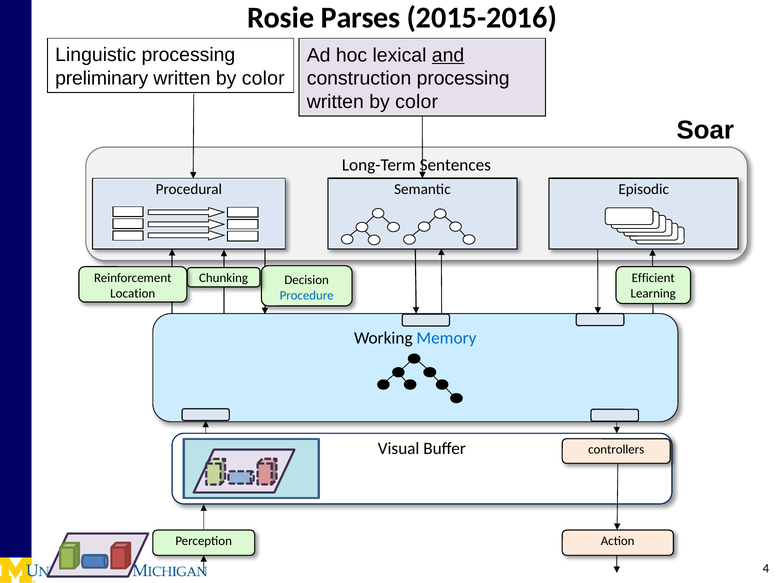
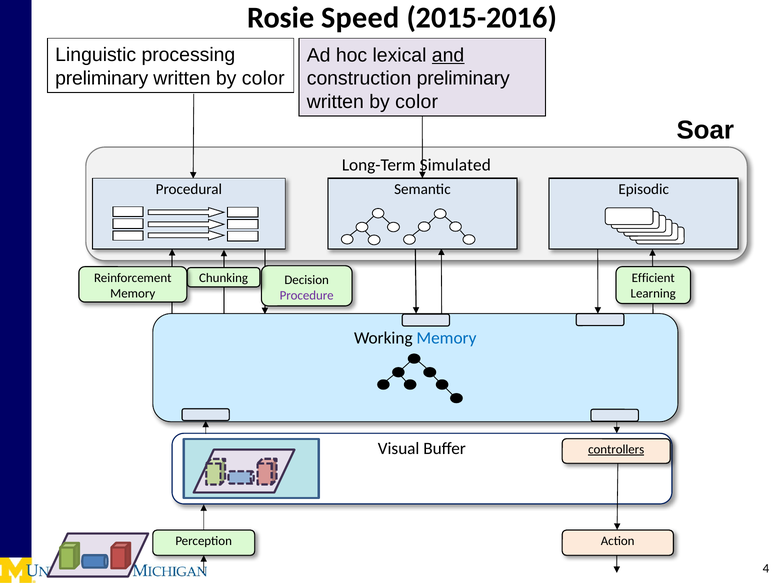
Parses: Parses -> Speed
construction processing: processing -> preliminary
Sentences: Sentences -> Simulated
Location at (133, 293): Location -> Memory
Procedure colour: blue -> purple
controllers underline: none -> present
